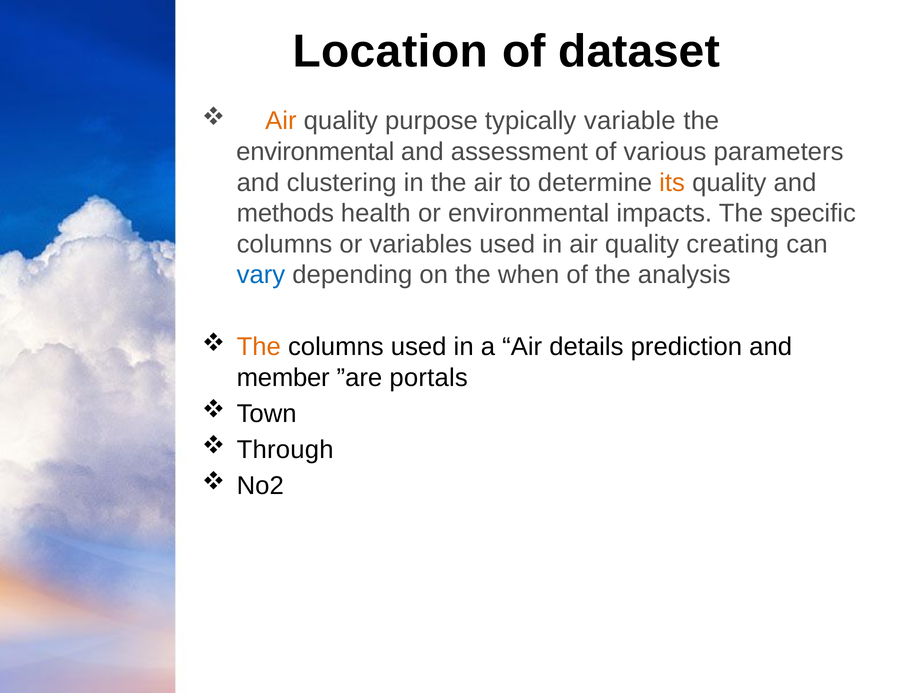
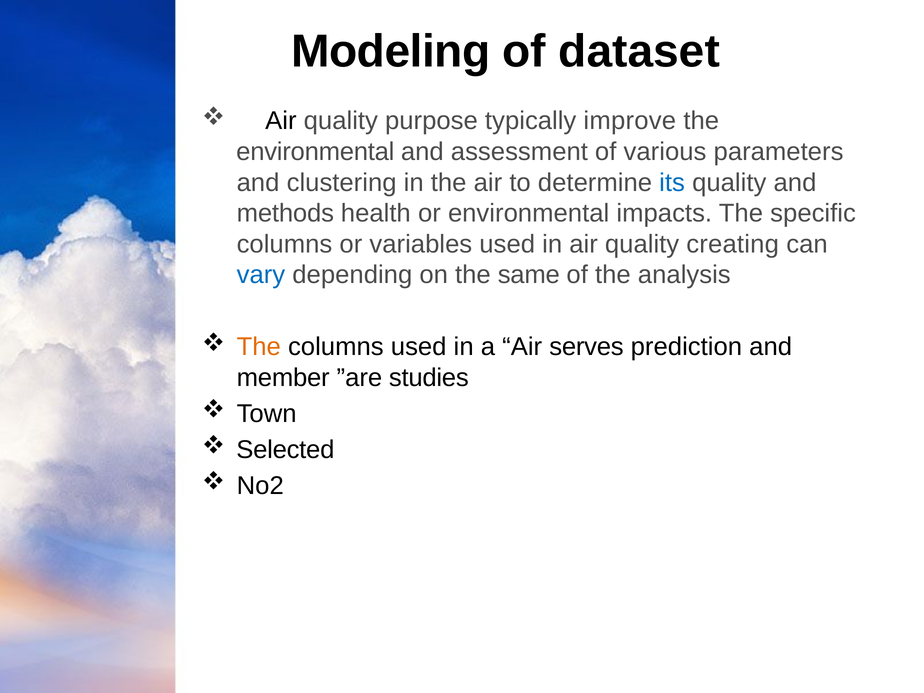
Location: Location -> Modeling
Air at (281, 121) colour: orange -> black
variable: variable -> improve
its colour: orange -> blue
when: when -> same
details: details -> serves
portals: portals -> studies
Through: Through -> Selected
